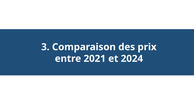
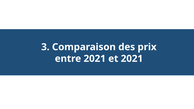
et 2024: 2024 -> 2021
